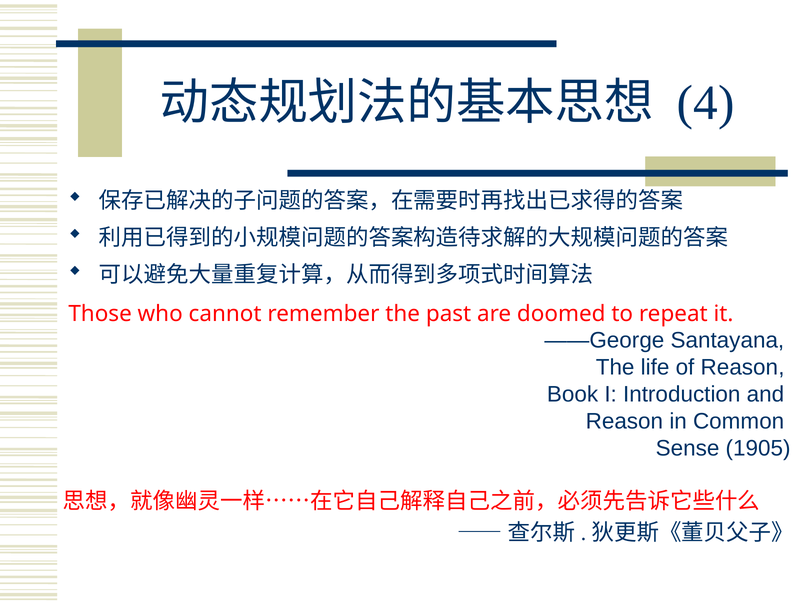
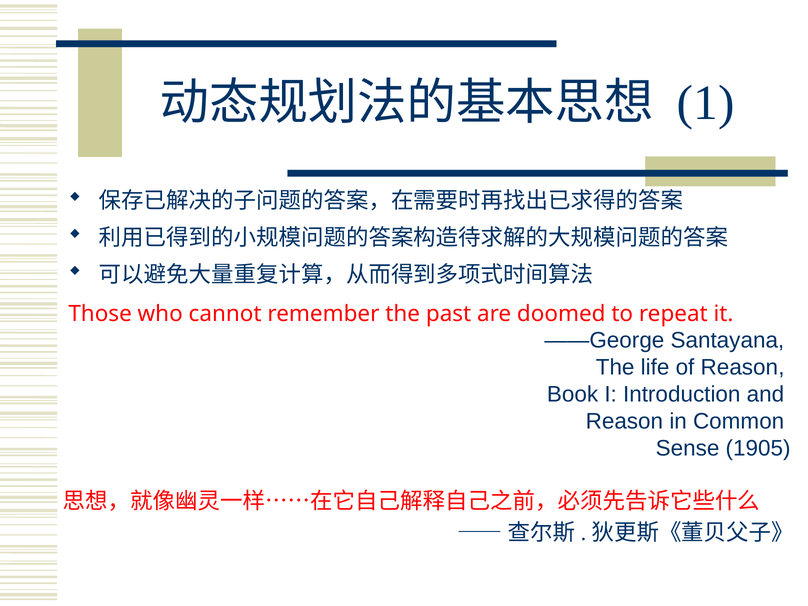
4: 4 -> 1
